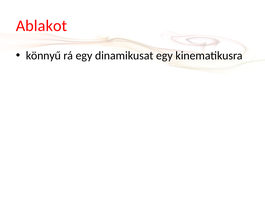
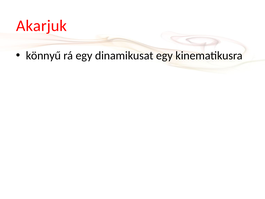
Ablakot: Ablakot -> Akarjuk
